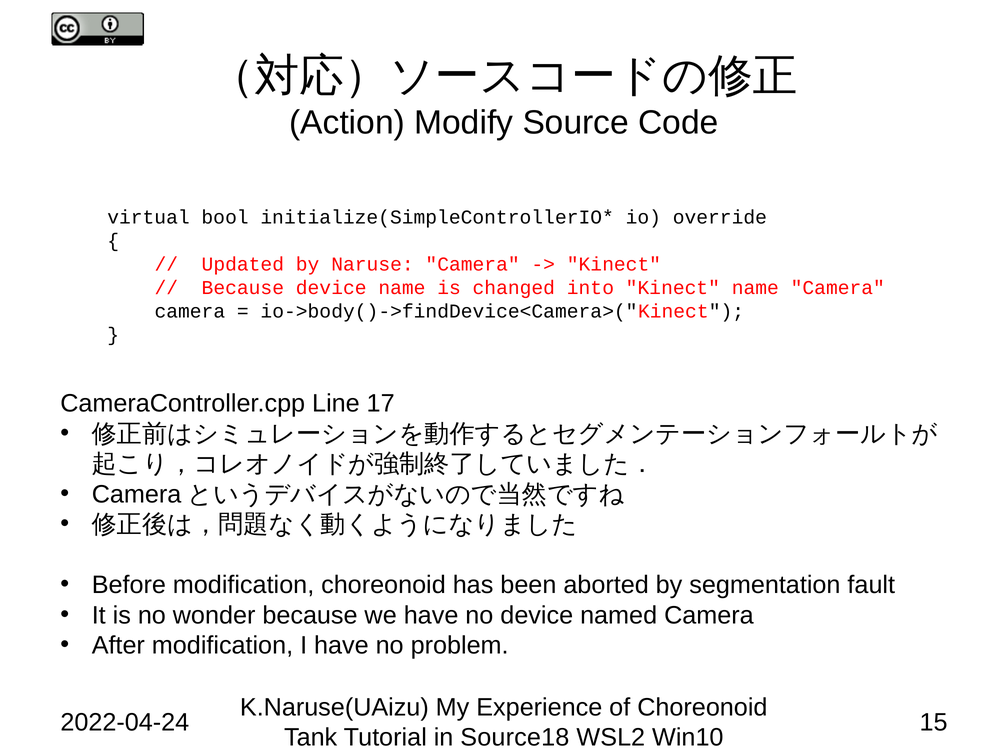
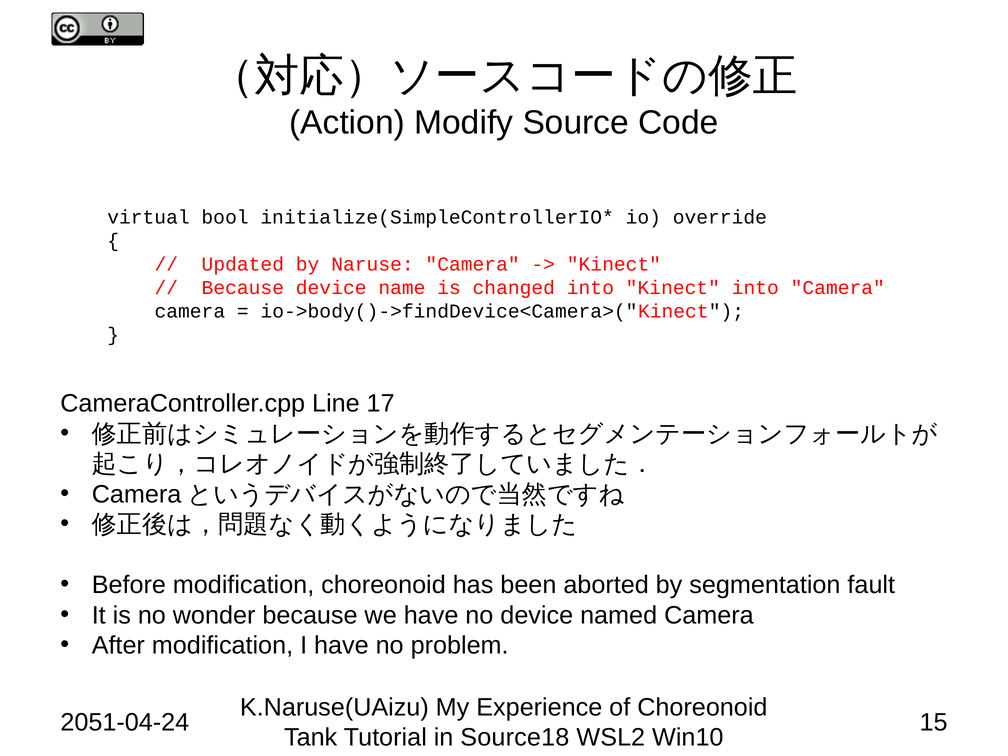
Kinect name: name -> into
2022-04-24: 2022-04-24 -> 2051-04-24
